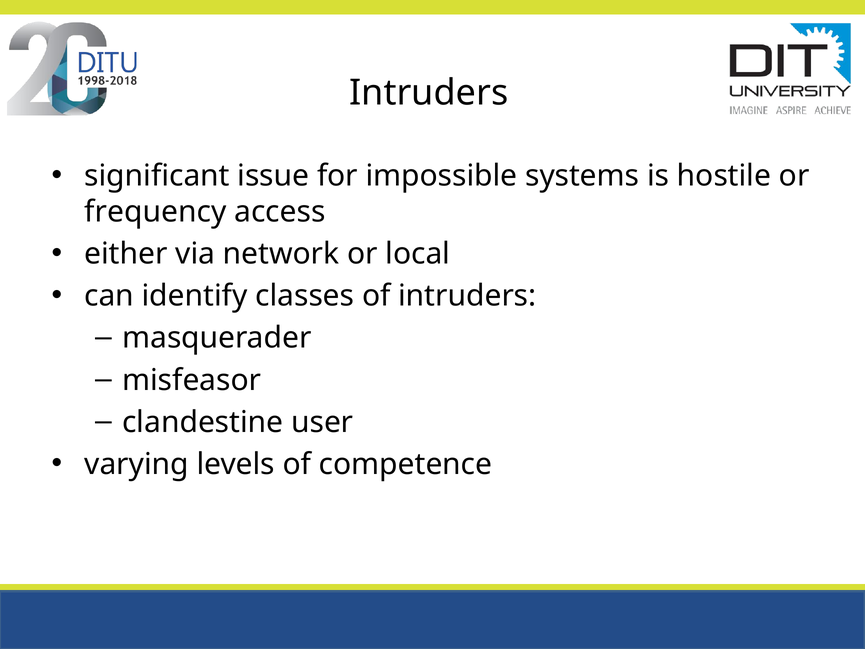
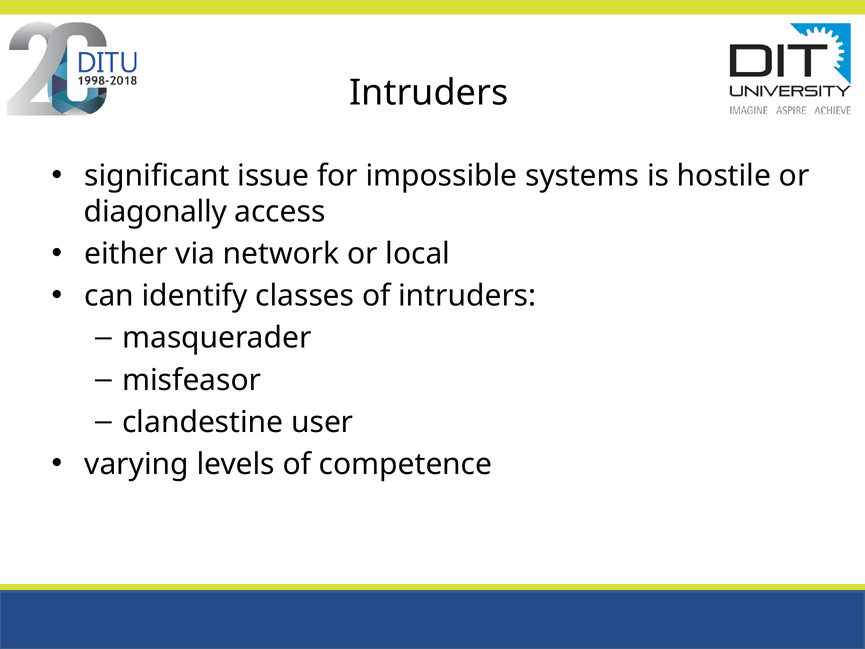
frequency: frequency -> diagonally
